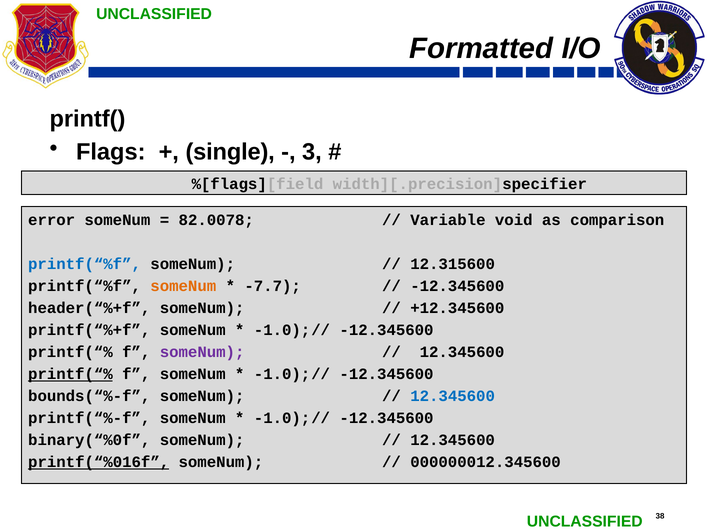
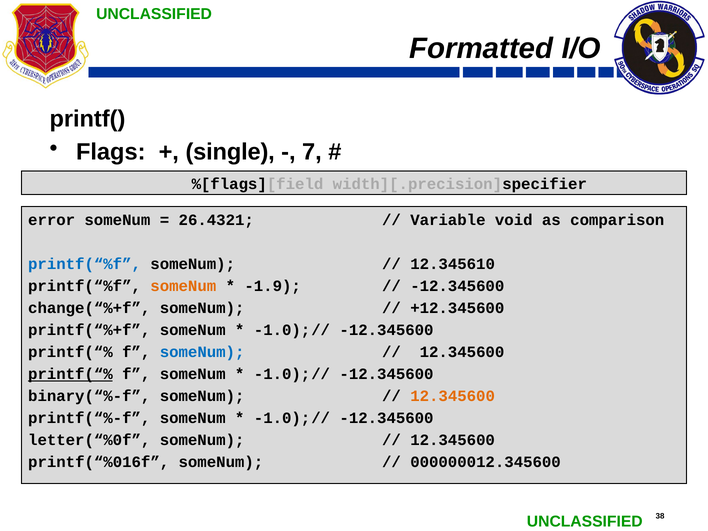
3: 3 -> 7
82.0078: 82.0078 -> 26.4321
12.315600: 12.315600 -> 12.345610
-7.7: -7.7 -> -1.9
header(“%+f: header(“%+f -> change(“%+f
someNum at (202, 352) colour: purple -> blue
bounds(“%-f: bounds(“%-f -> binary(“%-f
12.345600 at (453, 396) colour: blue -> orange
binary(“%0f: binary(“%0f -> letter(“%0f
printf(“%016f underline: present -> none
